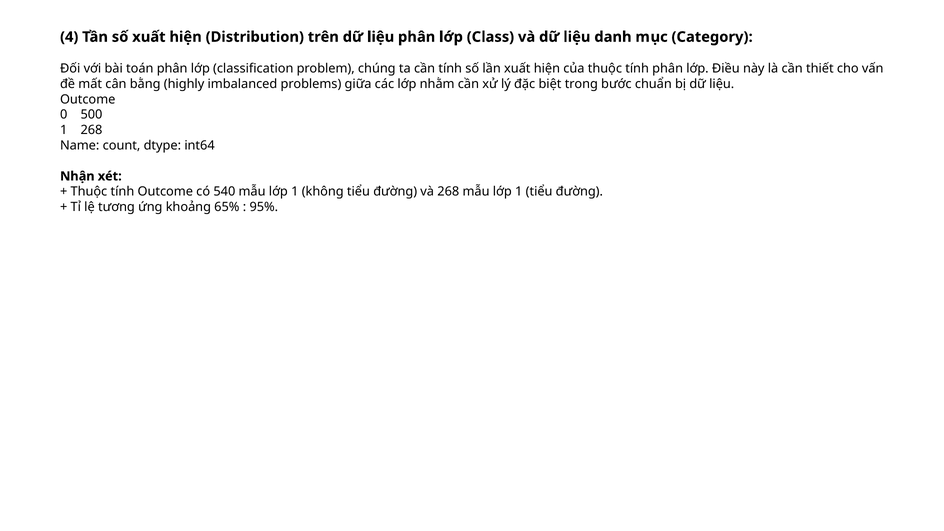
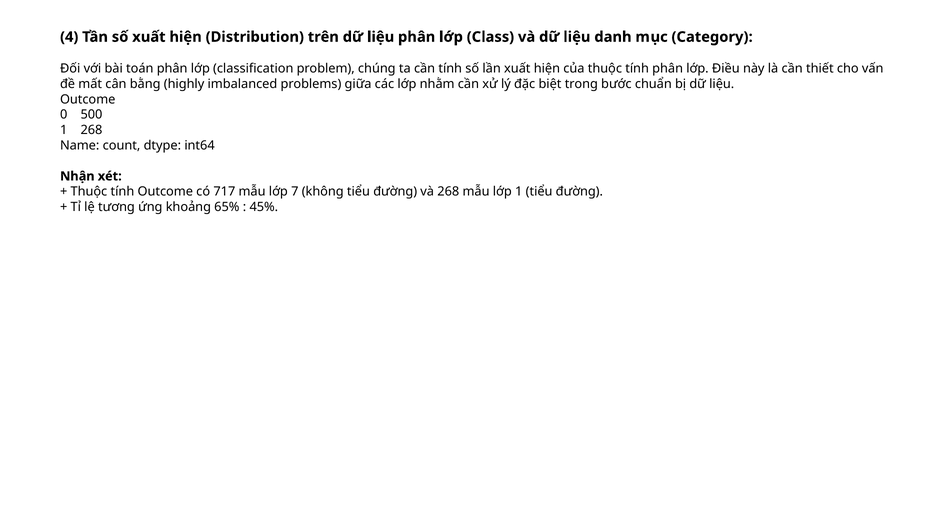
540: 540 -> 717
1 at (295, 192): 1 -> 7
95%: 95% -> 45%
